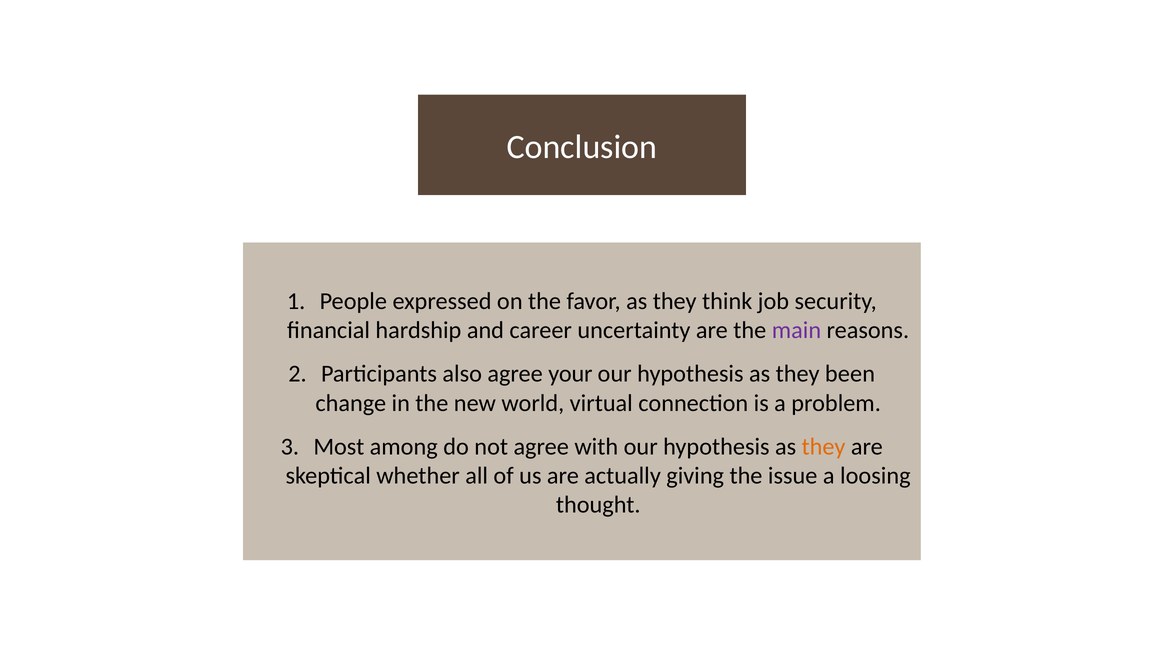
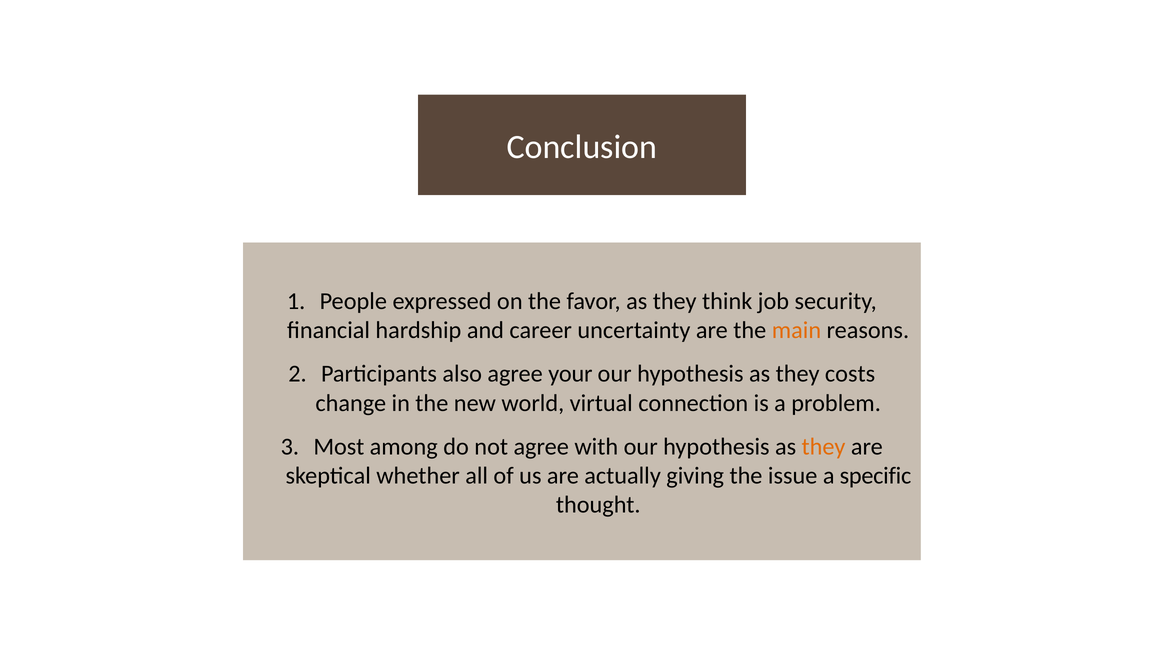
main colour: purple -> orange
been: been -> costs
loosing: loosing -> specific
